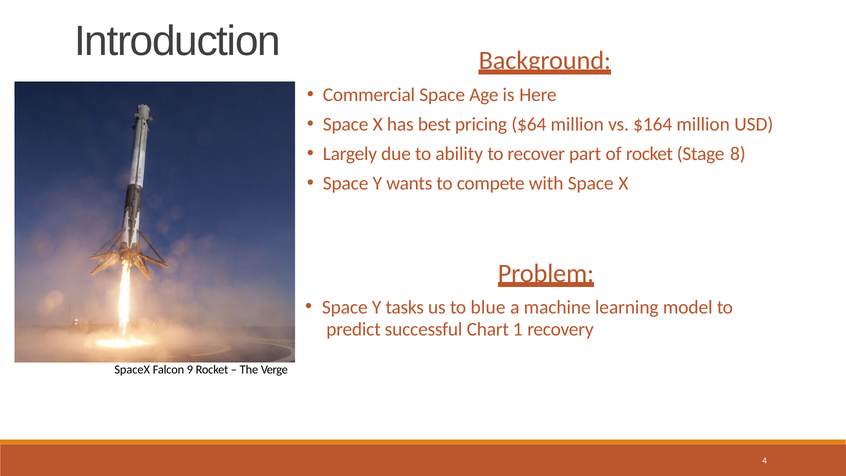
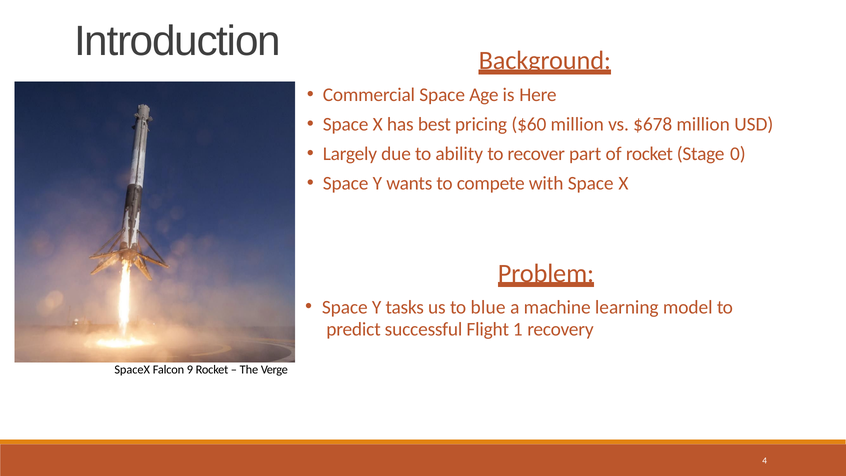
$64: $64 -> $60
$164: $164 -> $678
8: 8 -> 0
Chart: Chart -> Flight
